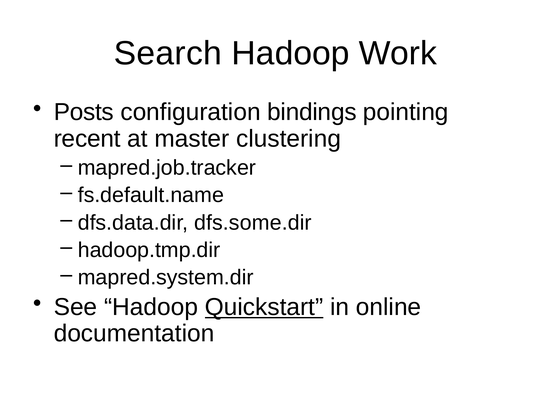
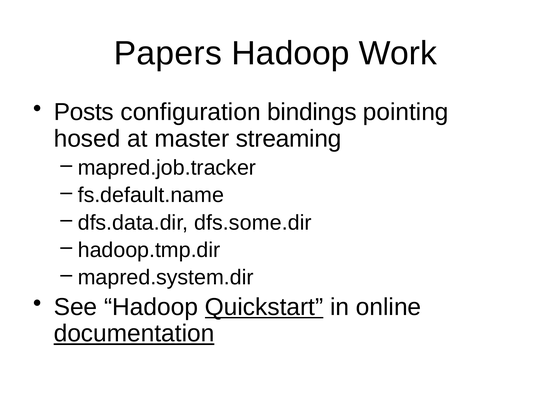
Search: Search -> Papers
recent: recent -> hosed
clustering: clustering -> streaming
documentation underline: none -> present
